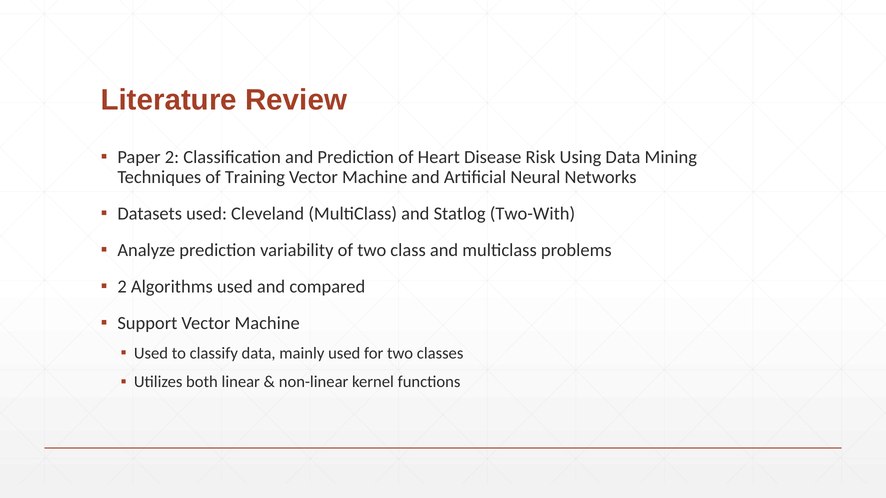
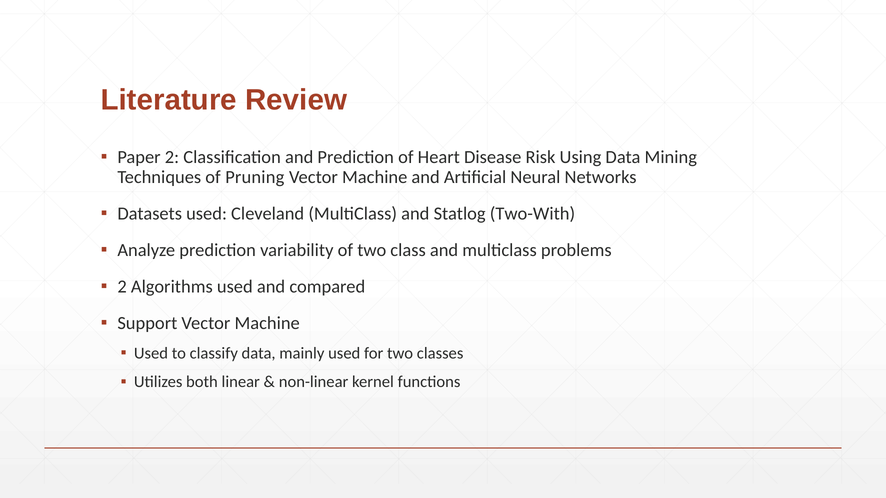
Training: Training -> Pruning
